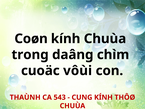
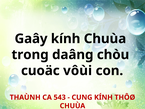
Coøn: Coøn -> Gaây
chìm: chìm -> chòu
